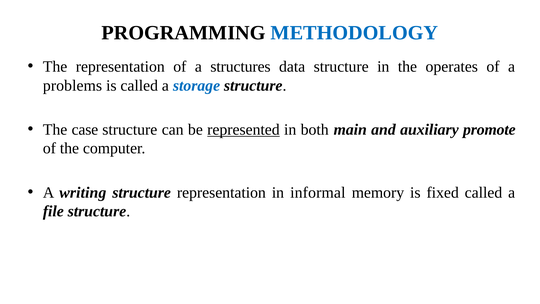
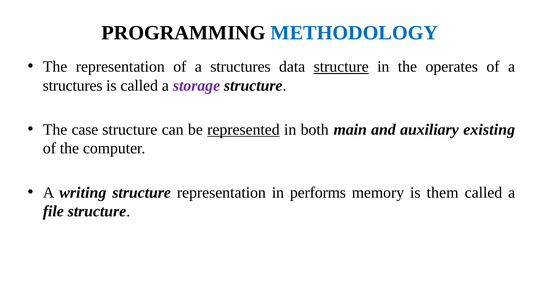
structure at (341, 67) underline: none -> present
problems at (72, 85): problems -> structures
storage colour: blue -> purple
promote: promote -> existing
informal: informal -> performs
fixed: fixed -> them
